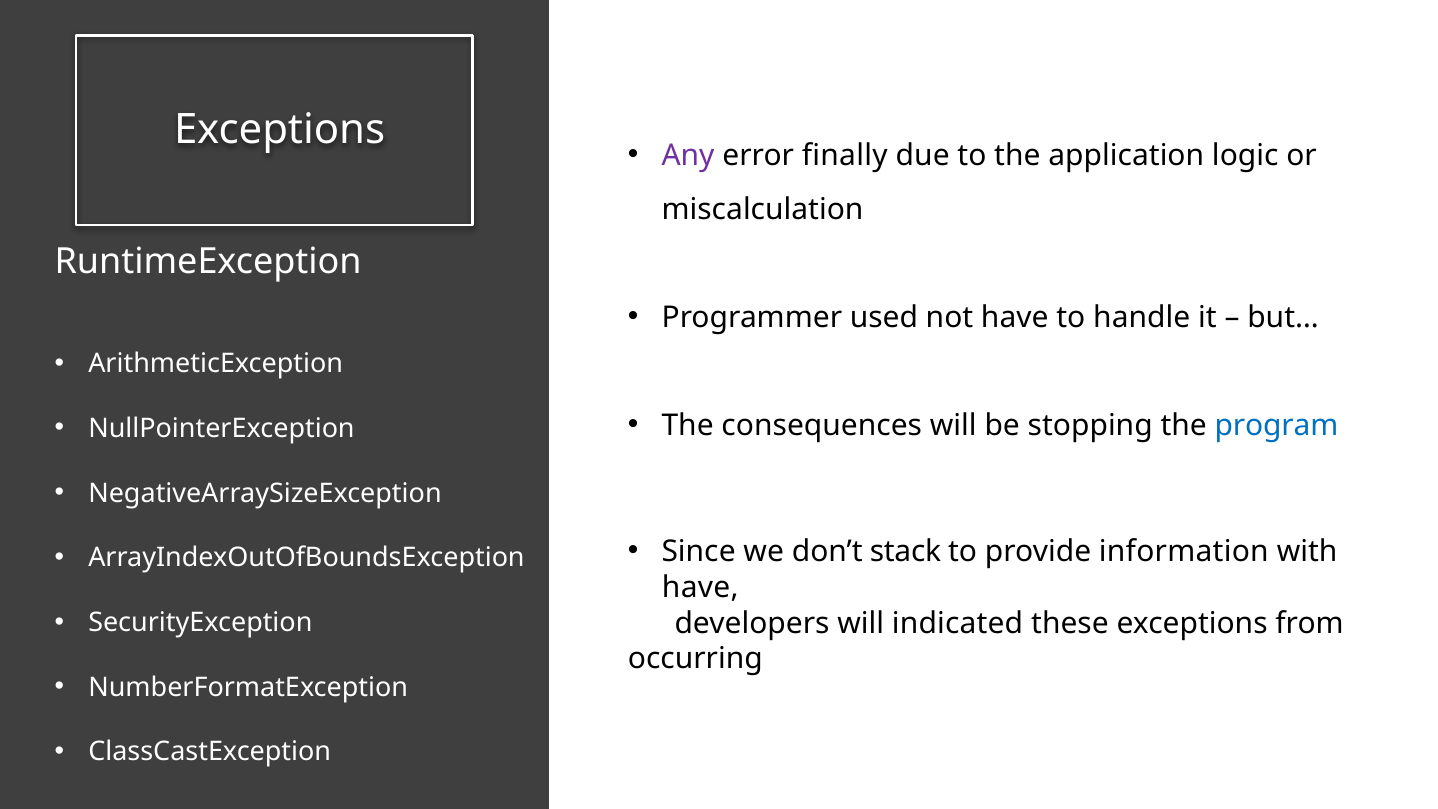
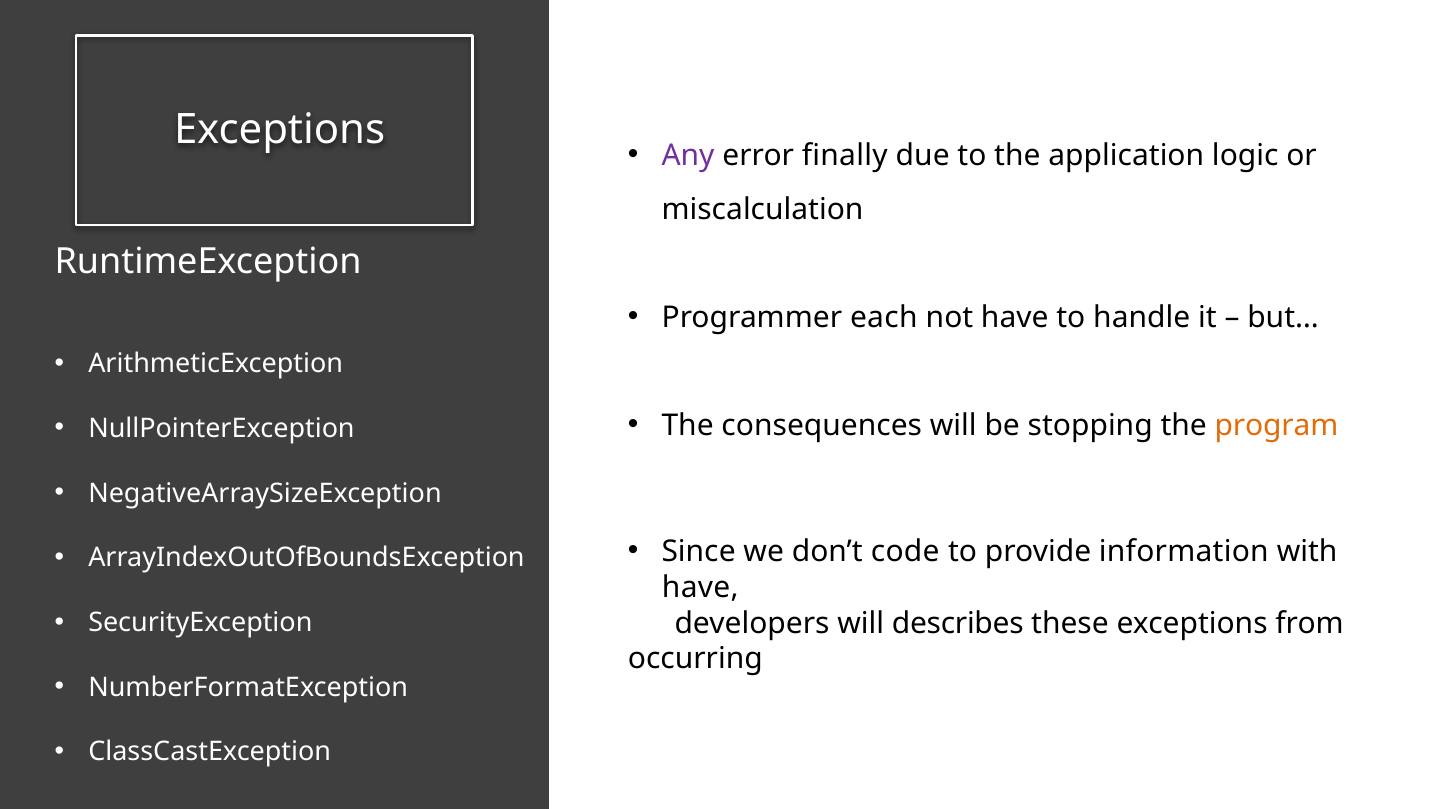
used: used -> each
program colour: blue -> orange
stack: stack -> code
indicated: indicated -> describes
